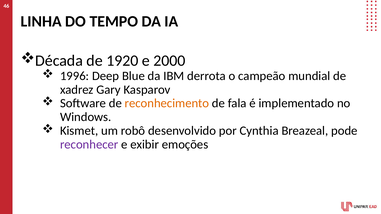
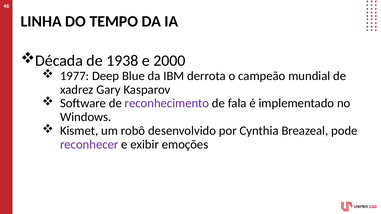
1920: 1920 -> 1938
1996: 1996 -> 1977
reconhecimento colour: orange -> purple
